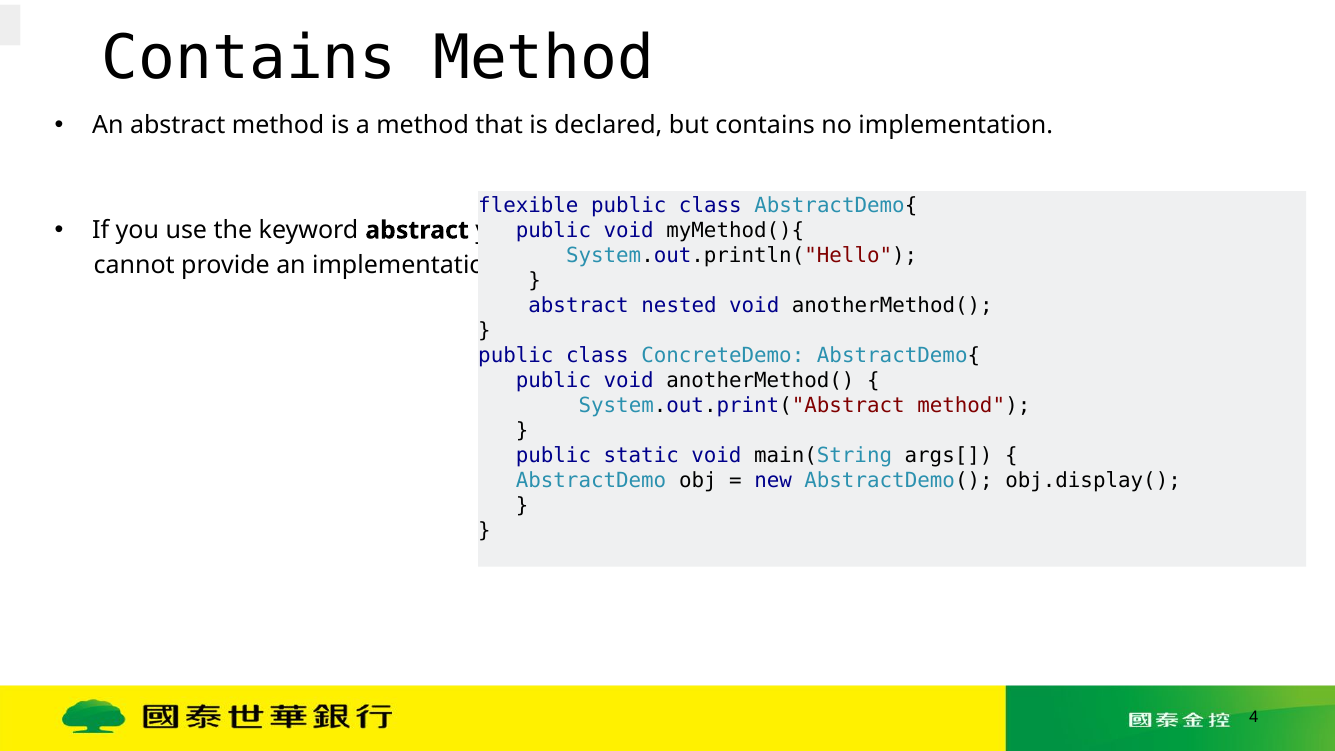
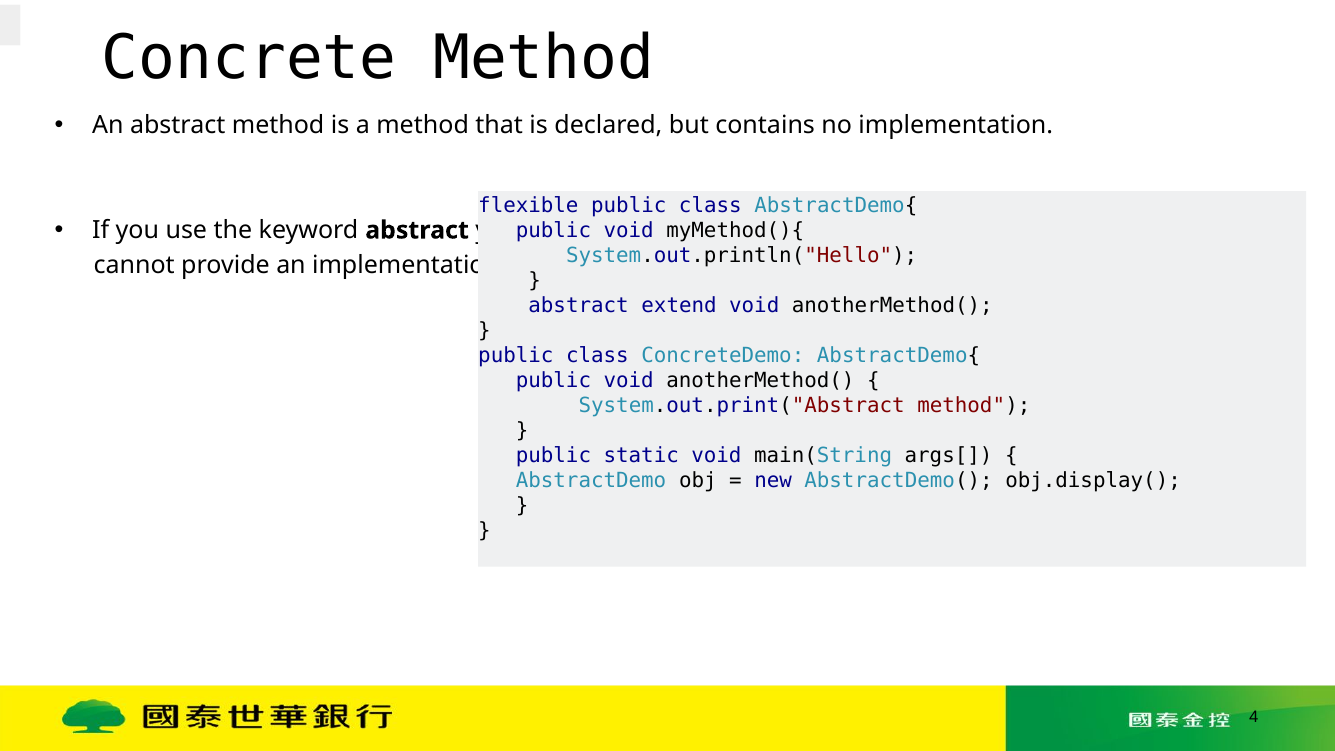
Contains at (249, 59): Contains -> Concrete
nested: nested -> extend
